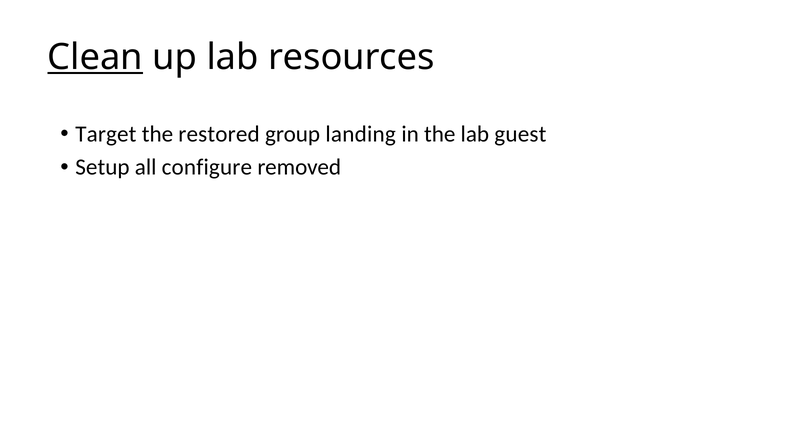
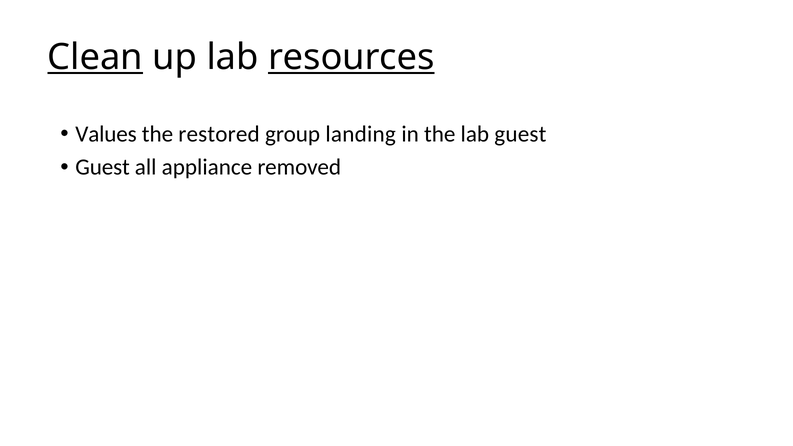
resources underline: none -> present
Target: Target -> Values
Setup at (102, 167): Setup -> Guest
configure: configure -> appliance
